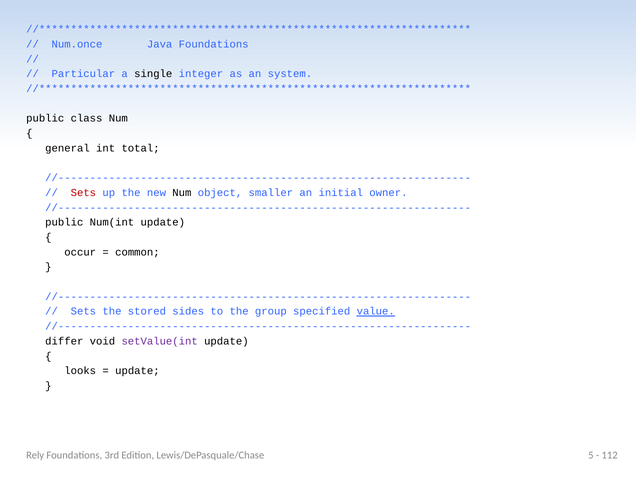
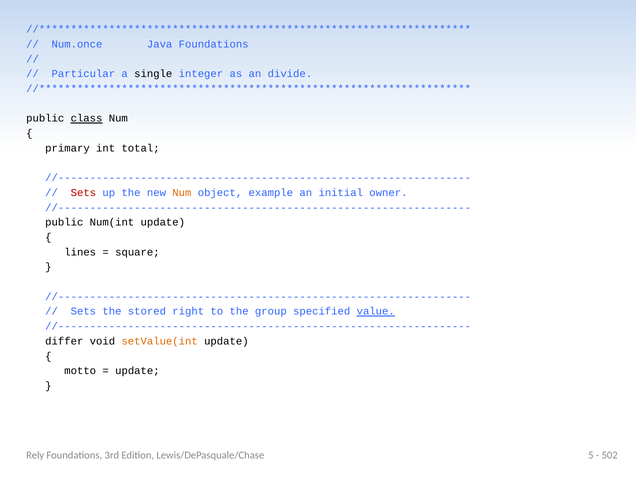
system: system -> divide
class underline: none -> present
general: general -> primary
Num at (182, 193) colour: black -> orange
smaller: smaller -> example
occur: occur -> lines
common: common -> square
sides: sides -> right
setValue(int colour: purple -> orange
looks: looks -> motto
112: 112 -> 502
